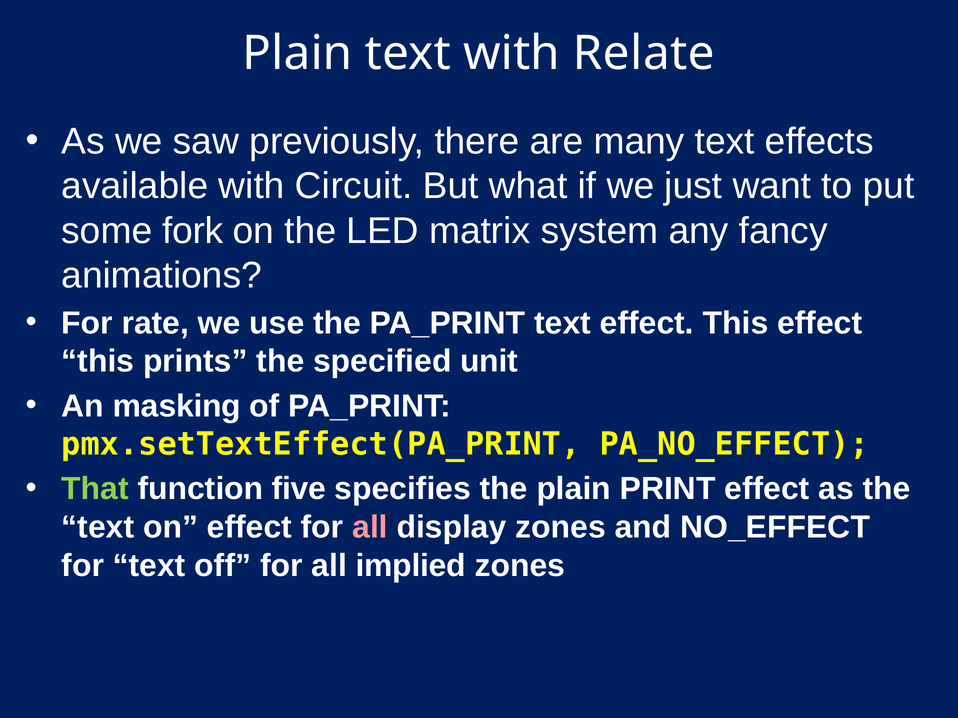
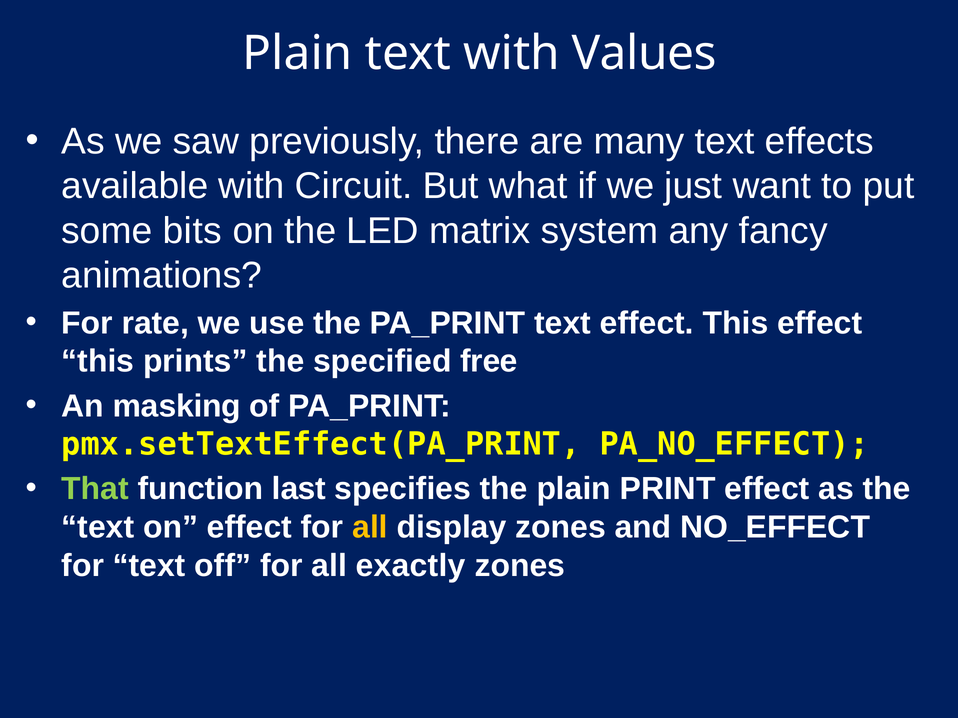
Relate: Relate -> Values
fork: fork -> bits
unit: unit -> free
five: five -> last
all at (370, 528) colour: pink -> yellow
implied: implied -> exactly
